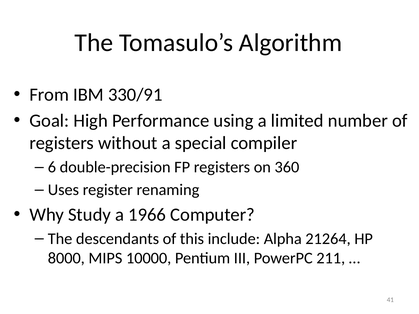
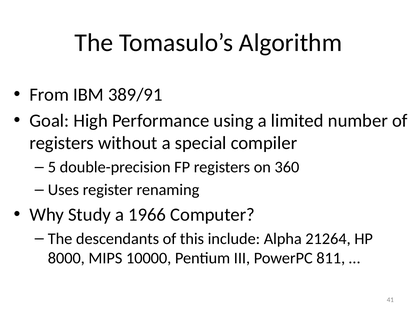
330/91: 330/91 -> 389/91
6: 6 -> 5
211: 211 -> 811
